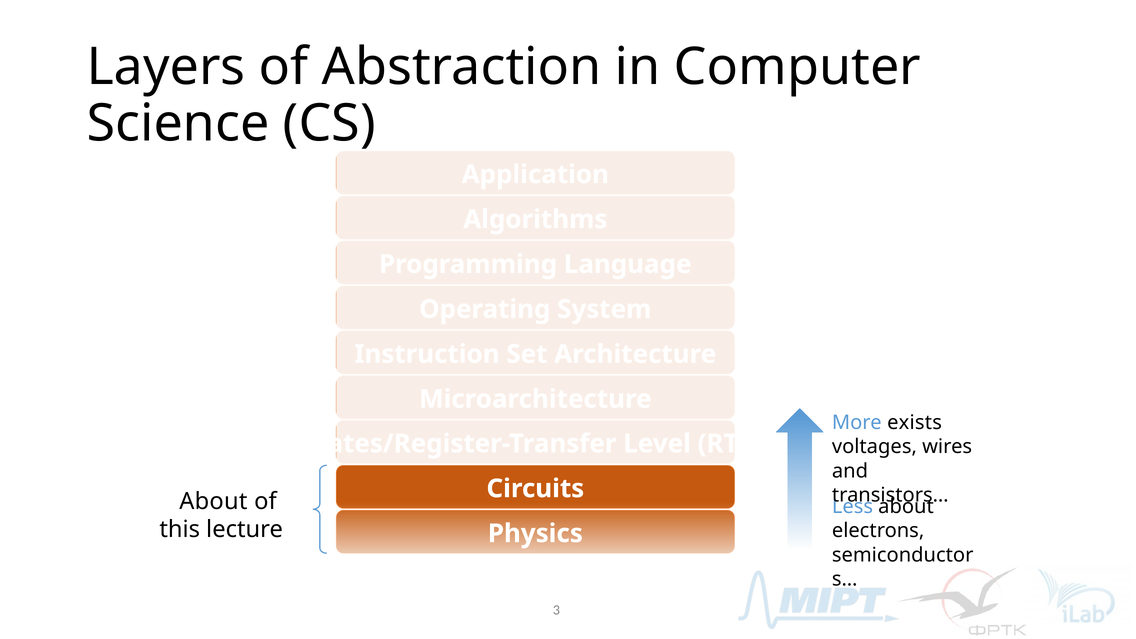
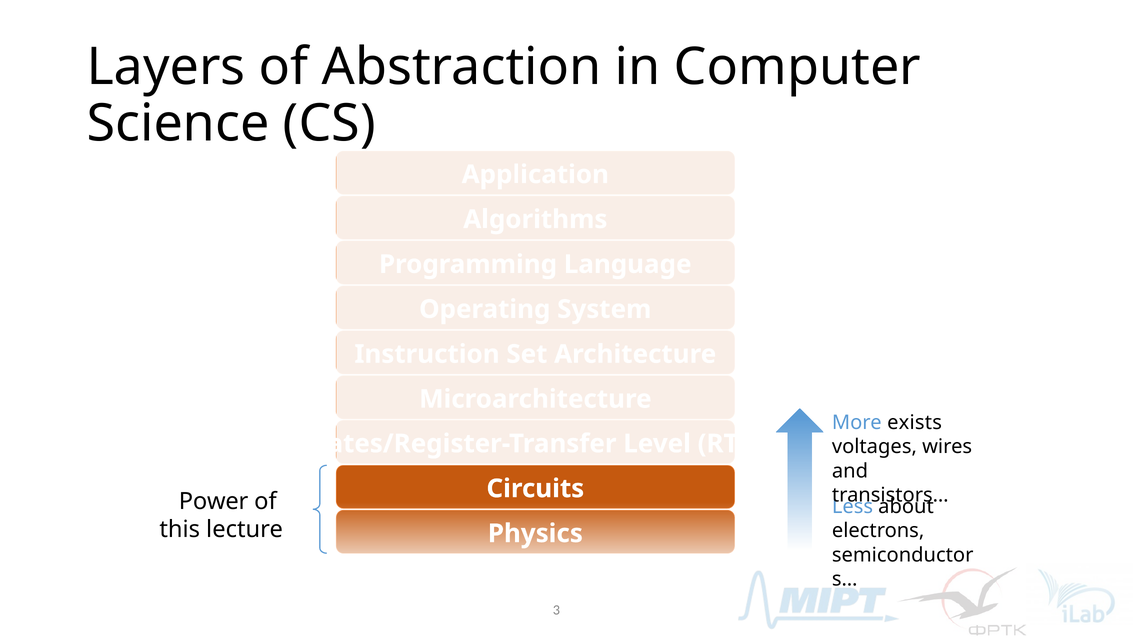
About at (213, 501): About -> Power
